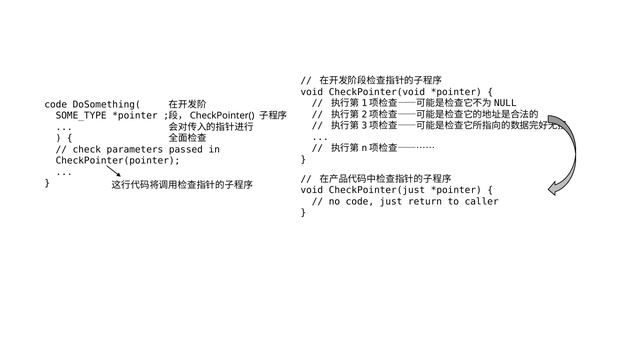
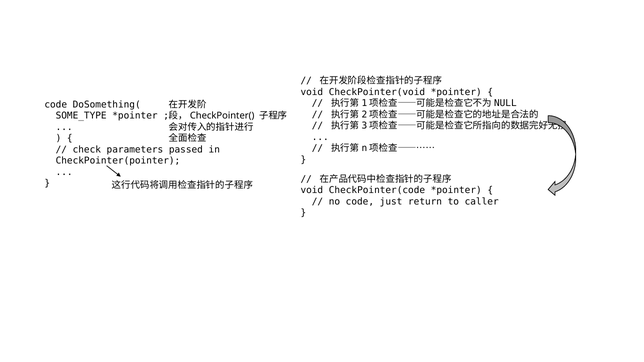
CheckPointer(just: CheckPointer(just -> CheckPointer(code
